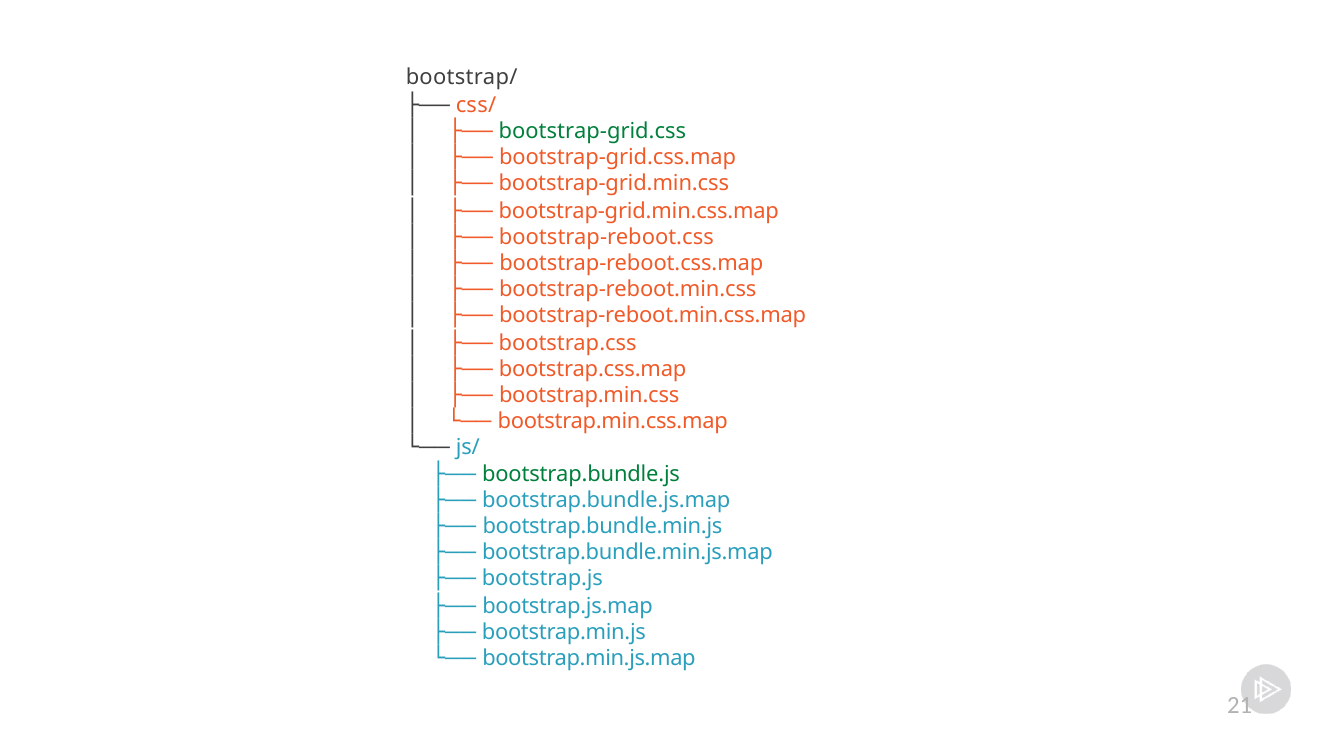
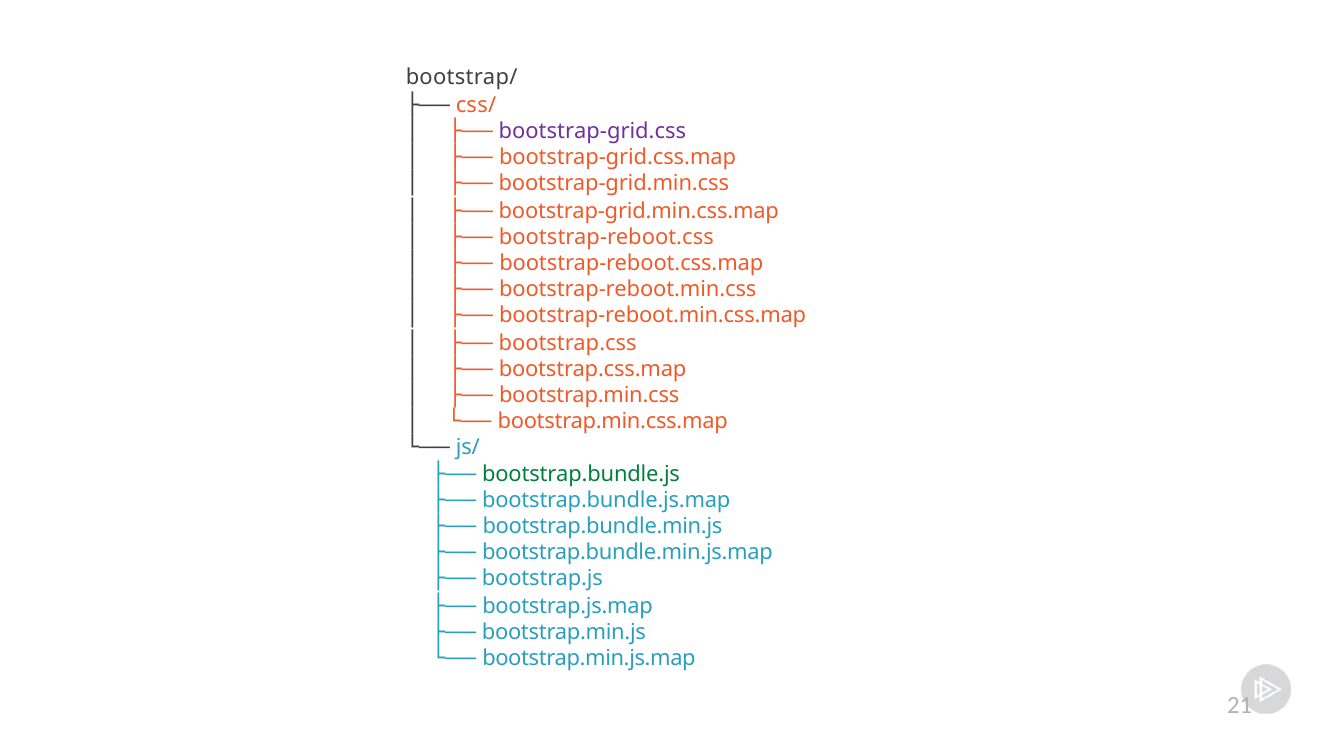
bootstrap-grid.css colour: green -> purple
